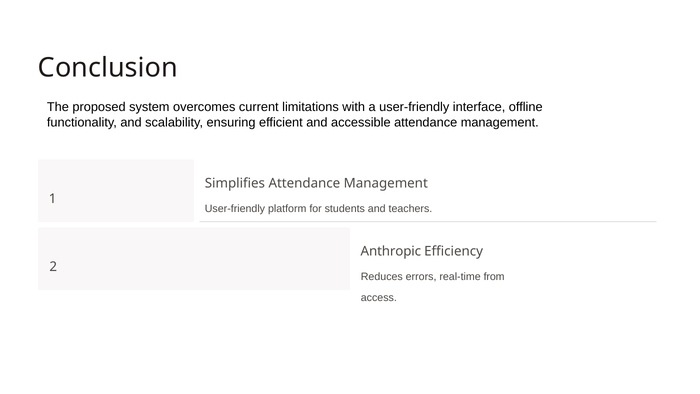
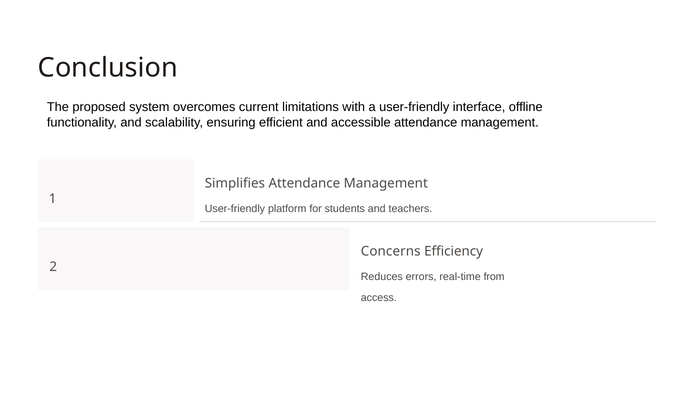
Anthropic: Anthropic -> Concerns
